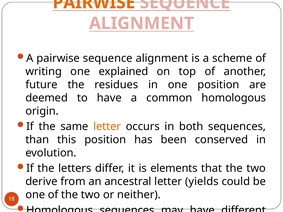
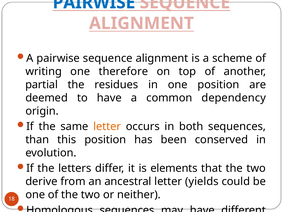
PAIRWISE at (94, 3) colour: orange -> blue
one explained: explained -> therefore
future: future -> partial
common homologous: homologous -> dependency
